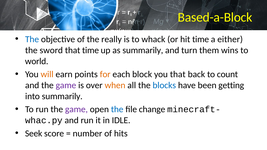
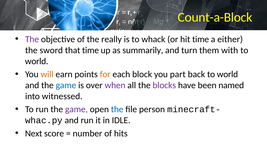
Based-a-Block: Based-a-Block -> Count-a-Block
The at (32, 39) colour: blue -> purple
wins: wins -> with
you that: that -> part
back to count: count -> world
game at (66, 85) colour: purple -> blue
when colour: orange -> purple
blocks colour: blue -> purple
getting: getting -> named
into summarily: summarily -> witnessed
change: change -> person
Seek: Seek -> Next
